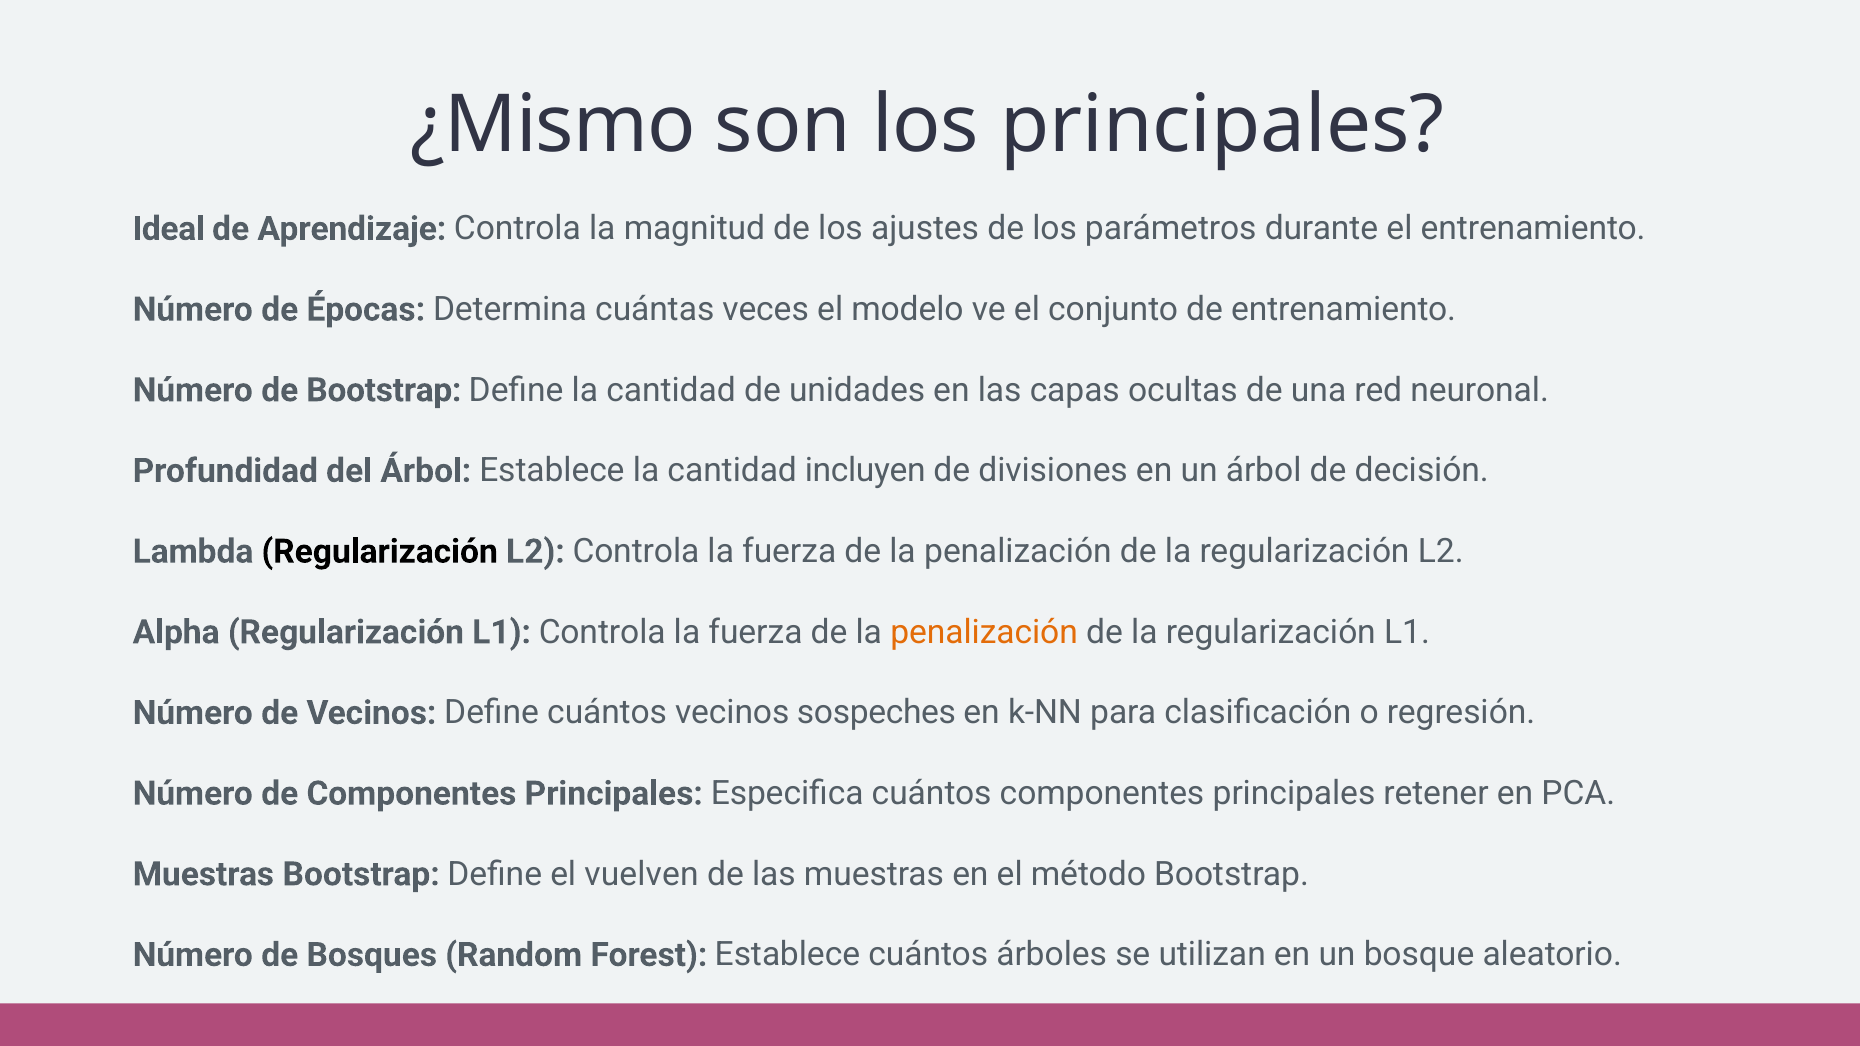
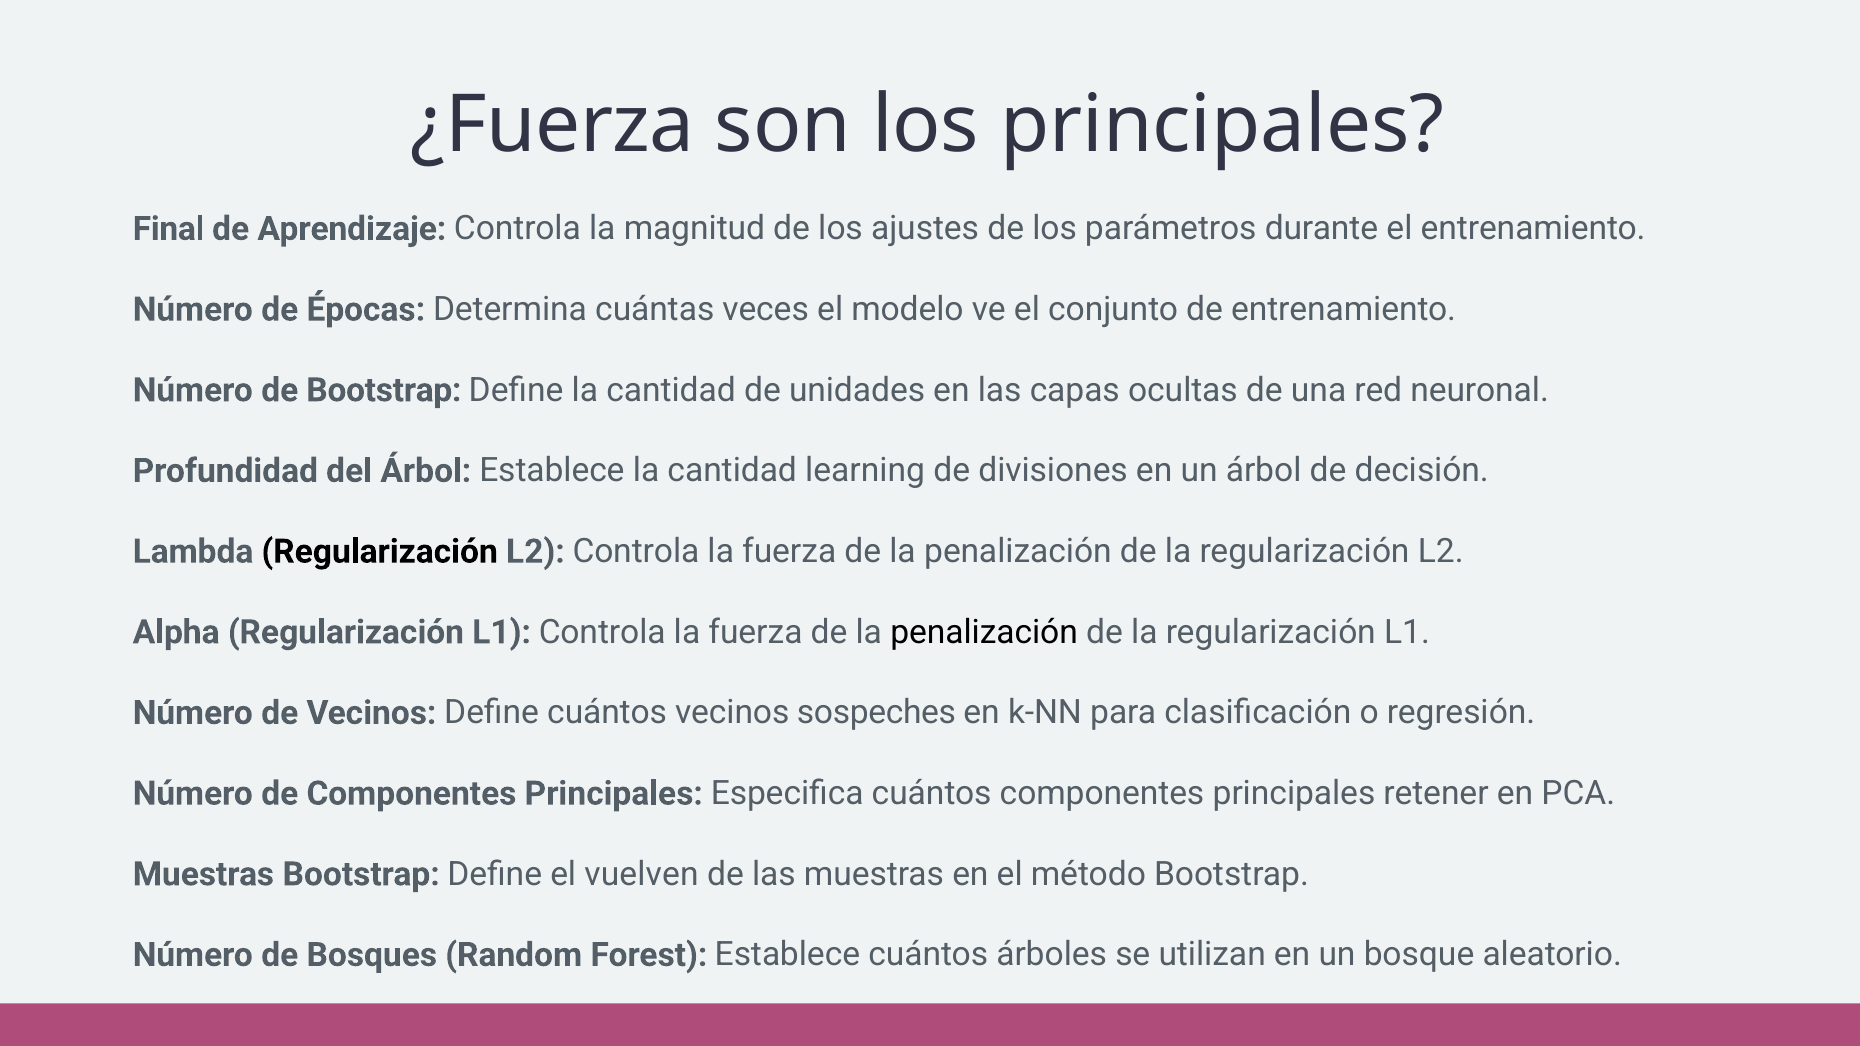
¿Mismo: ¿Mismo -> ¿Fuerza
Ideal: Ideal -> Final
incluyen: incluyen -> learning
penalización at (984, 632) colour: orange -> black
